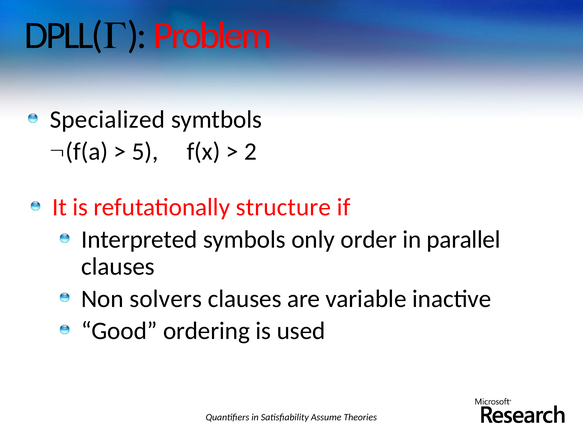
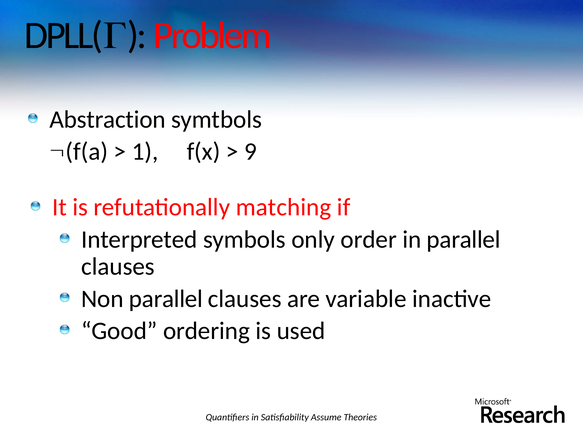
Specialized: Specialized -> Abstraction
5: 5 -> 1
2: 2 -> 9
structure: structure -> matching
Non solvers: solvers -> parallel
